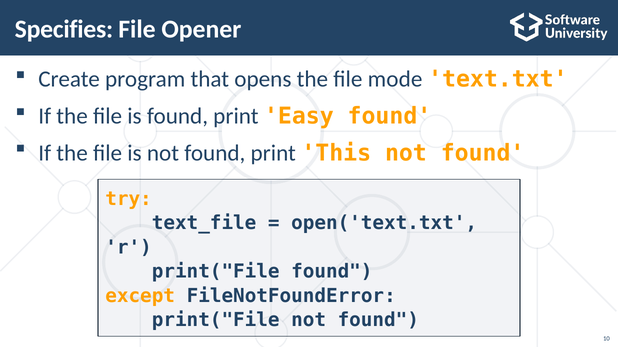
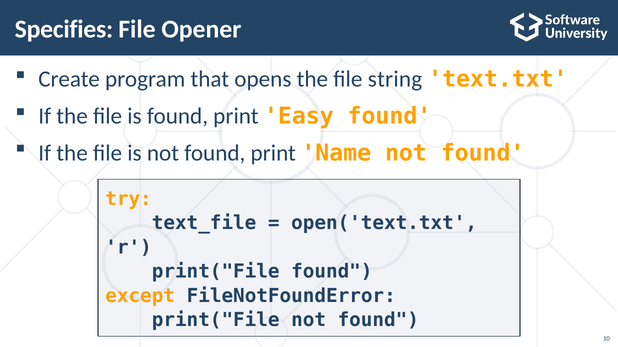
mode: mode -> string
This: This -> Name
